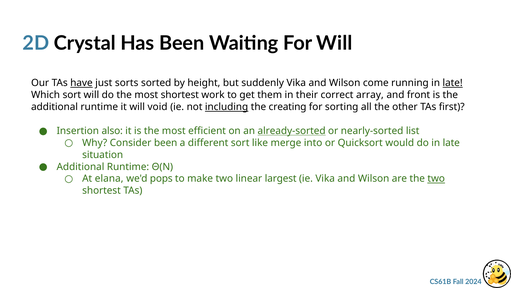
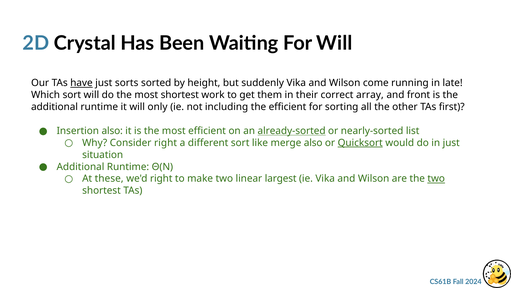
late at (453, 83) underline: present -> none
void: void -> only
including underline: present -> none
the creating: creating -> efficient
Consider been: been -> right
merge into: into -> also
Quicksort underline: none -> present
do in late: late -> just
elana: elana -> these
we'd pops: pops -> right
